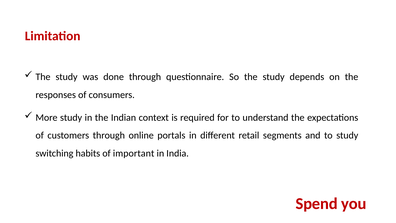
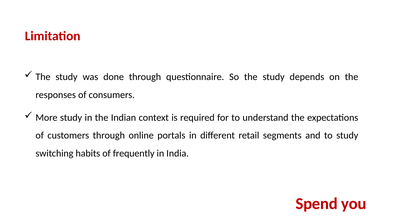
important: important -> frequently
